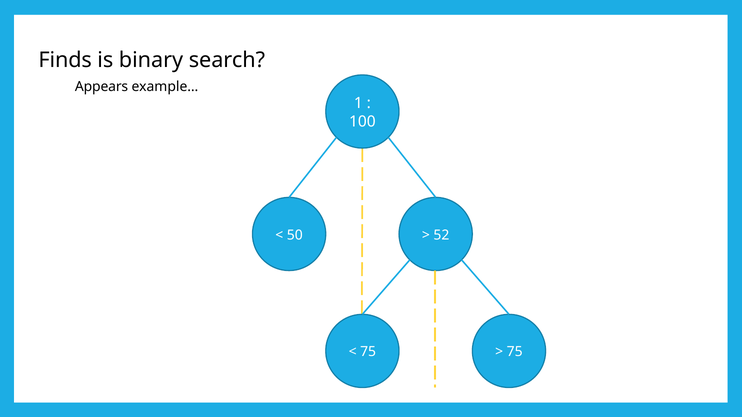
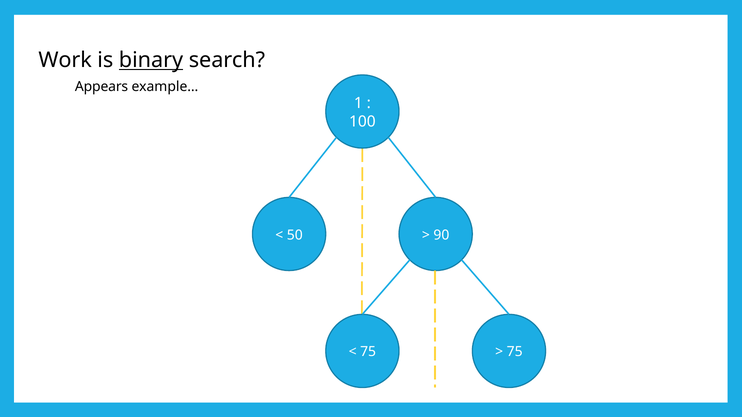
Finds: Finds -> Work
binary underline: none -> present
52: 52 -> 90
